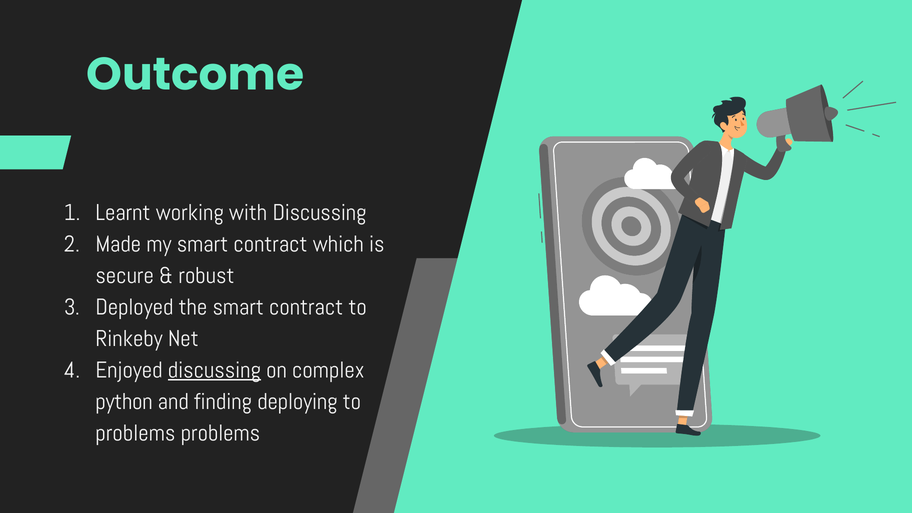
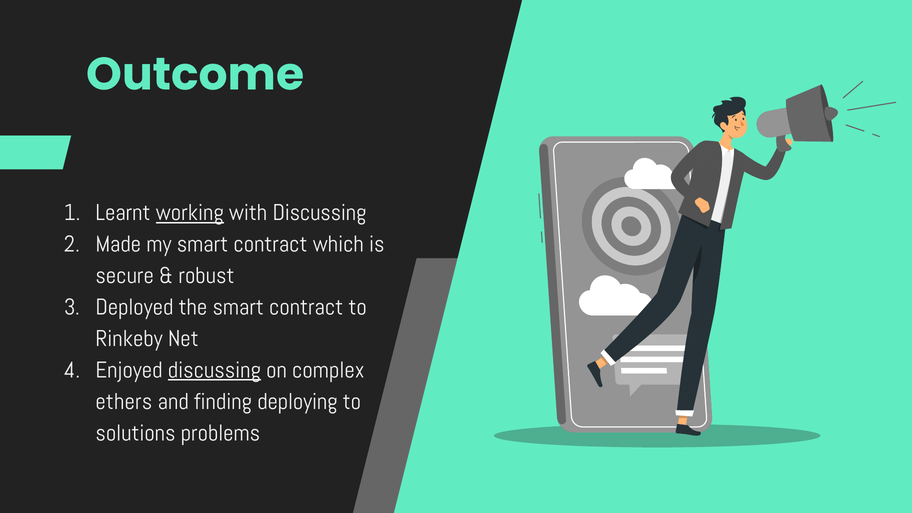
working underline: none -> present
python: python -> ethers
problems at (135, 433): problems -> solutions
